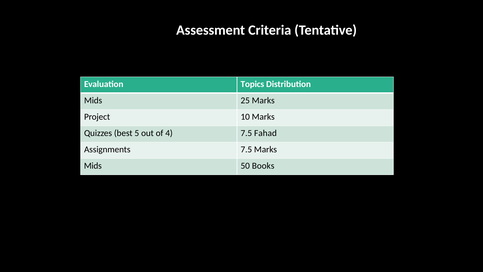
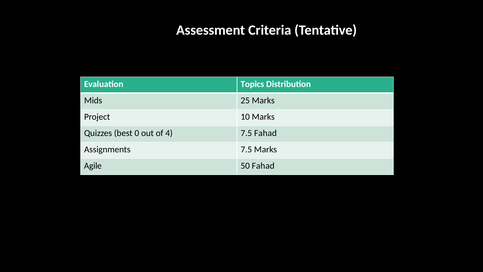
5: 5 -> 0
Mids at (93, 166): Mids -> Agile
50 Books: Books -> Fahad
